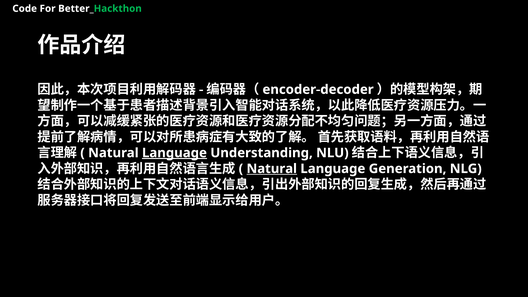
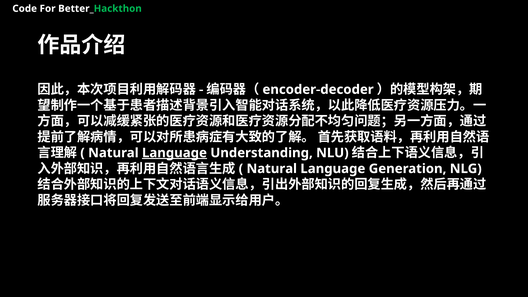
Natural at (272, 169) underline: present -> none
